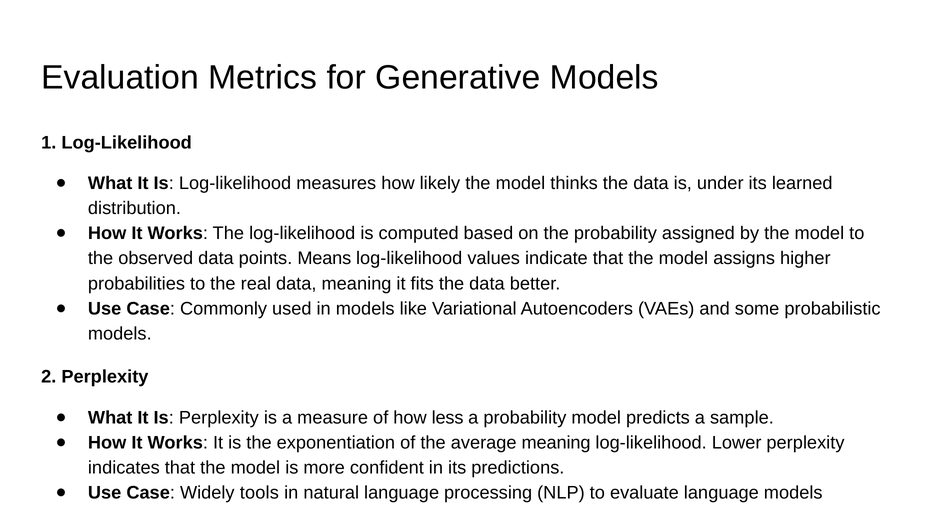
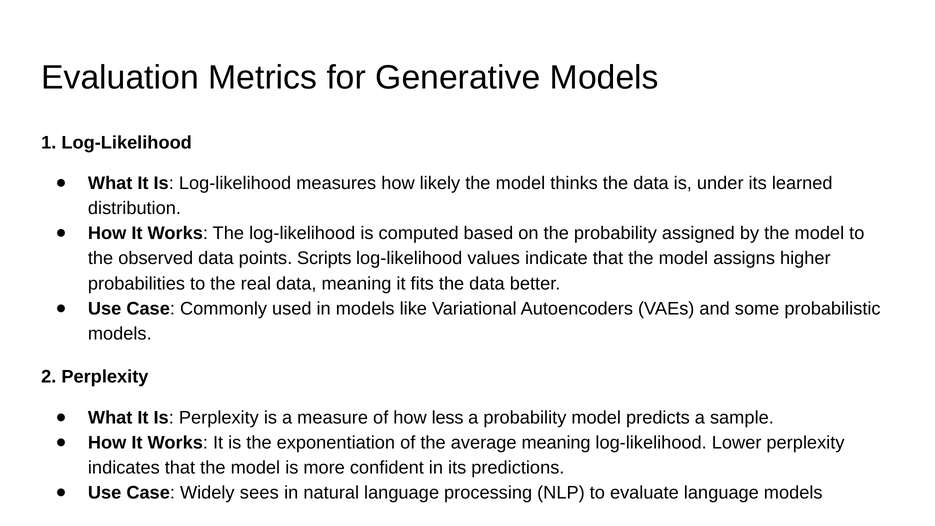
Means: Means -> Scripts
tools: tools -> sees
